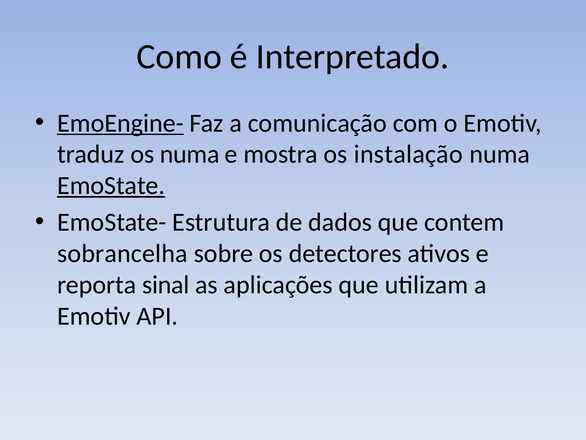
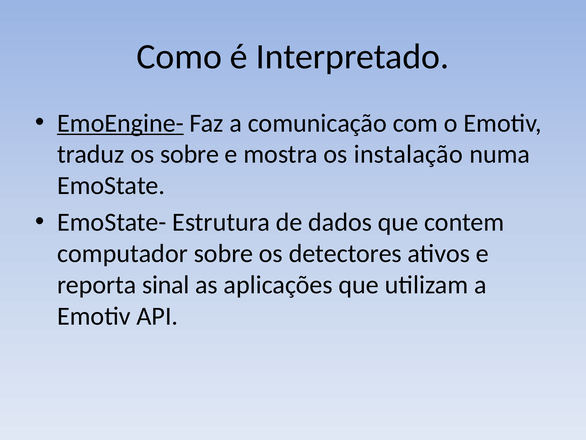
os numa: numa -> sobre
EmoState underline: present -> none
sobrancelha: sobrancelha -> computador
